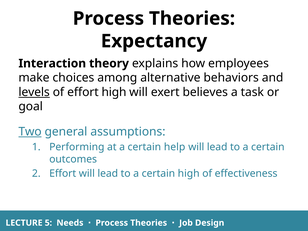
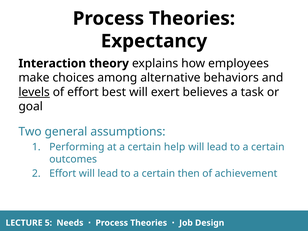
effort high: high -> best
Two underline: present -> none
certain high: high -> then
effectiveness: effectiveness -> achievement
